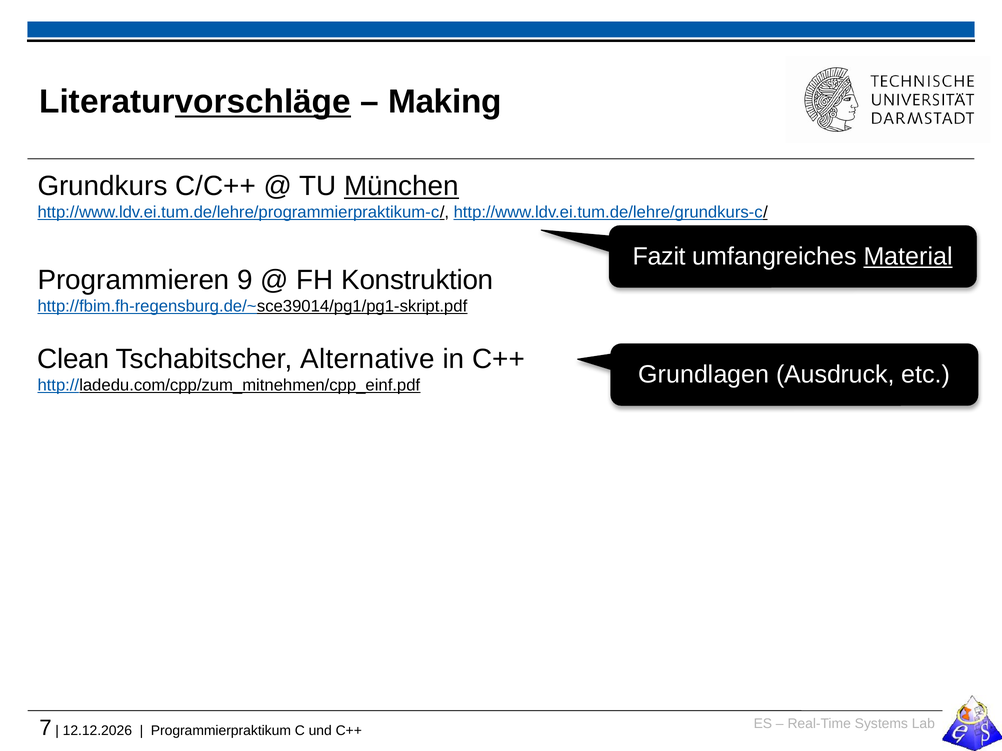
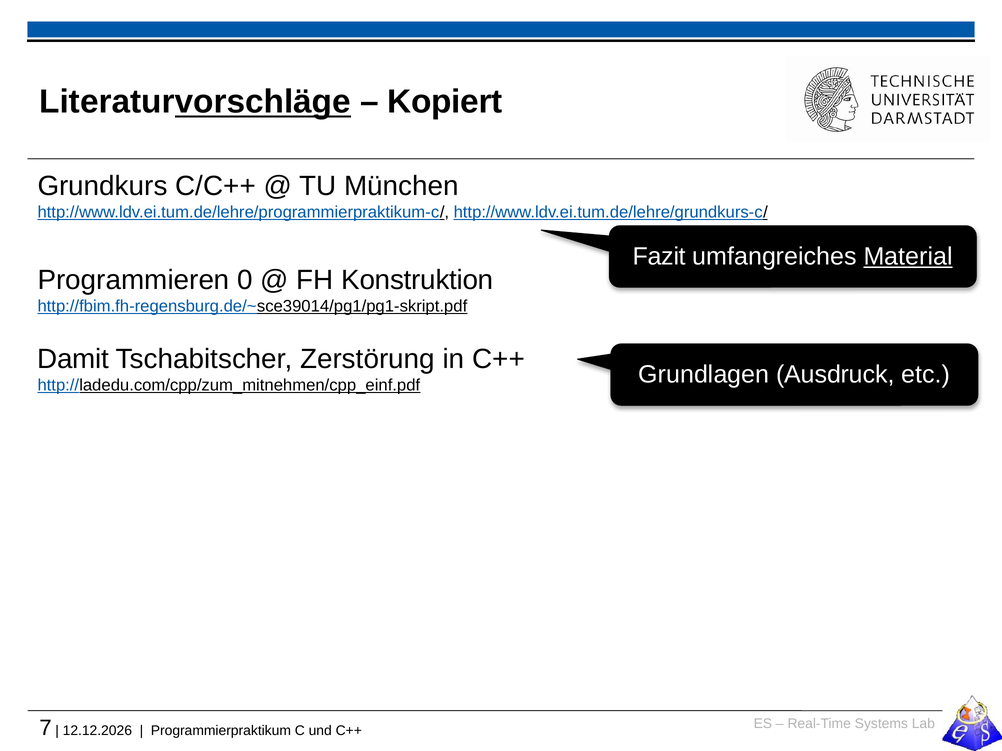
Making: Making -> Kopiert
München underline: present -> none
9: 9 -> 0
Clean: Clean -> Damit
Alternative: Alternative -> Zerstörung
